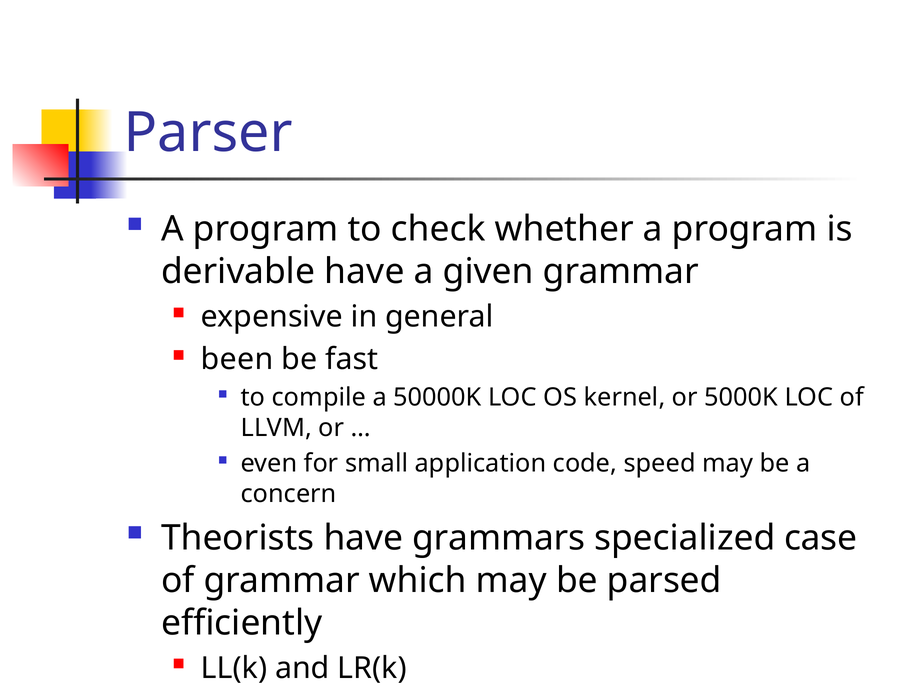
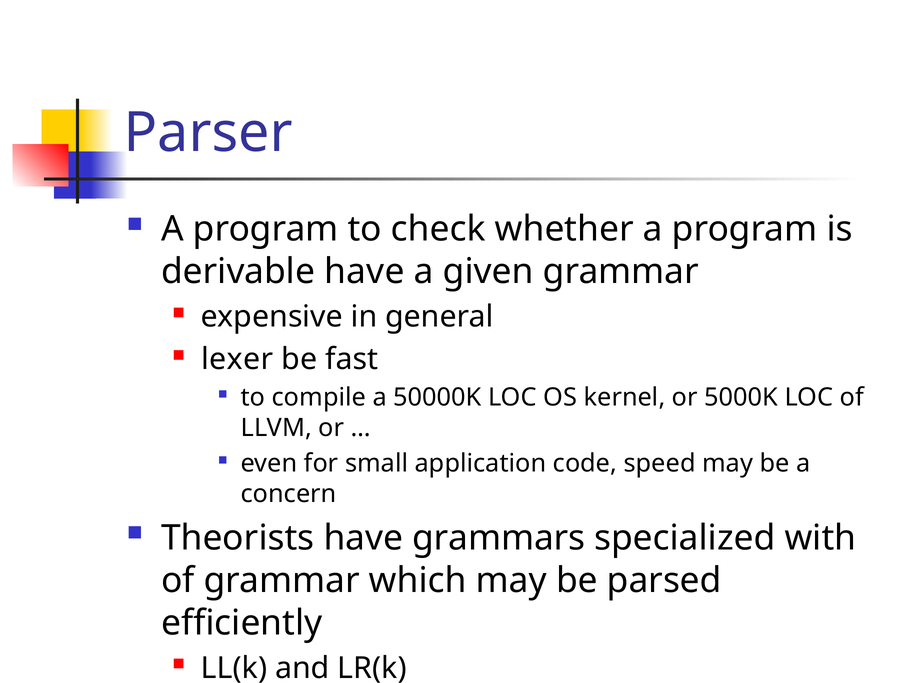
been: been -> lexer
case: case -> with
